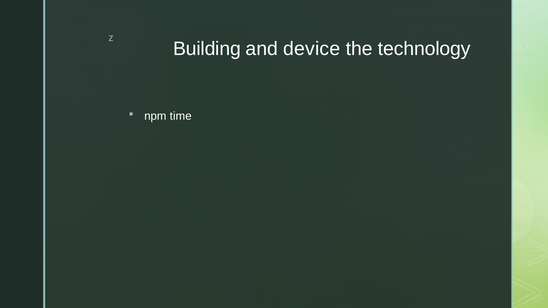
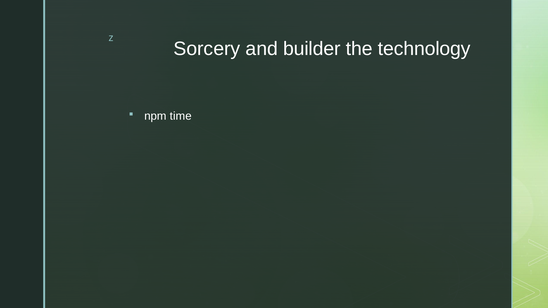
Building: Building -> Sorcery
device: device -> builder
